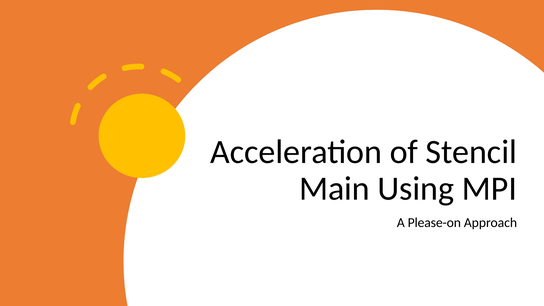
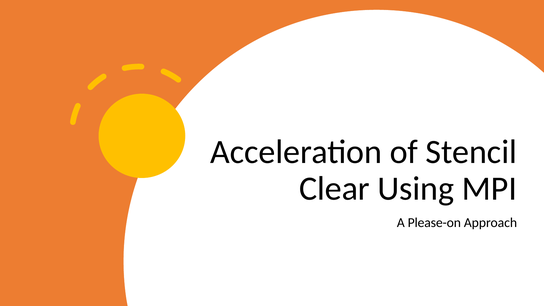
Main: Main -> Clear
